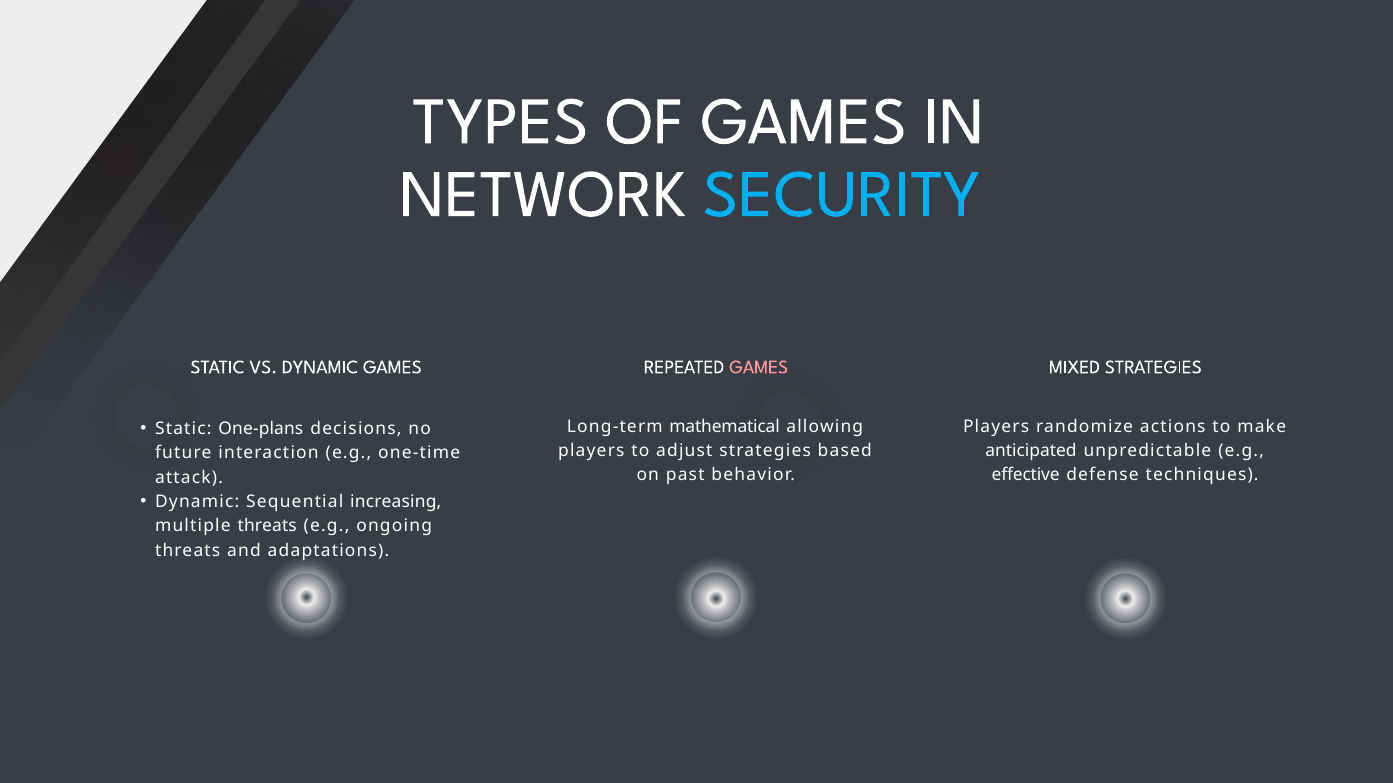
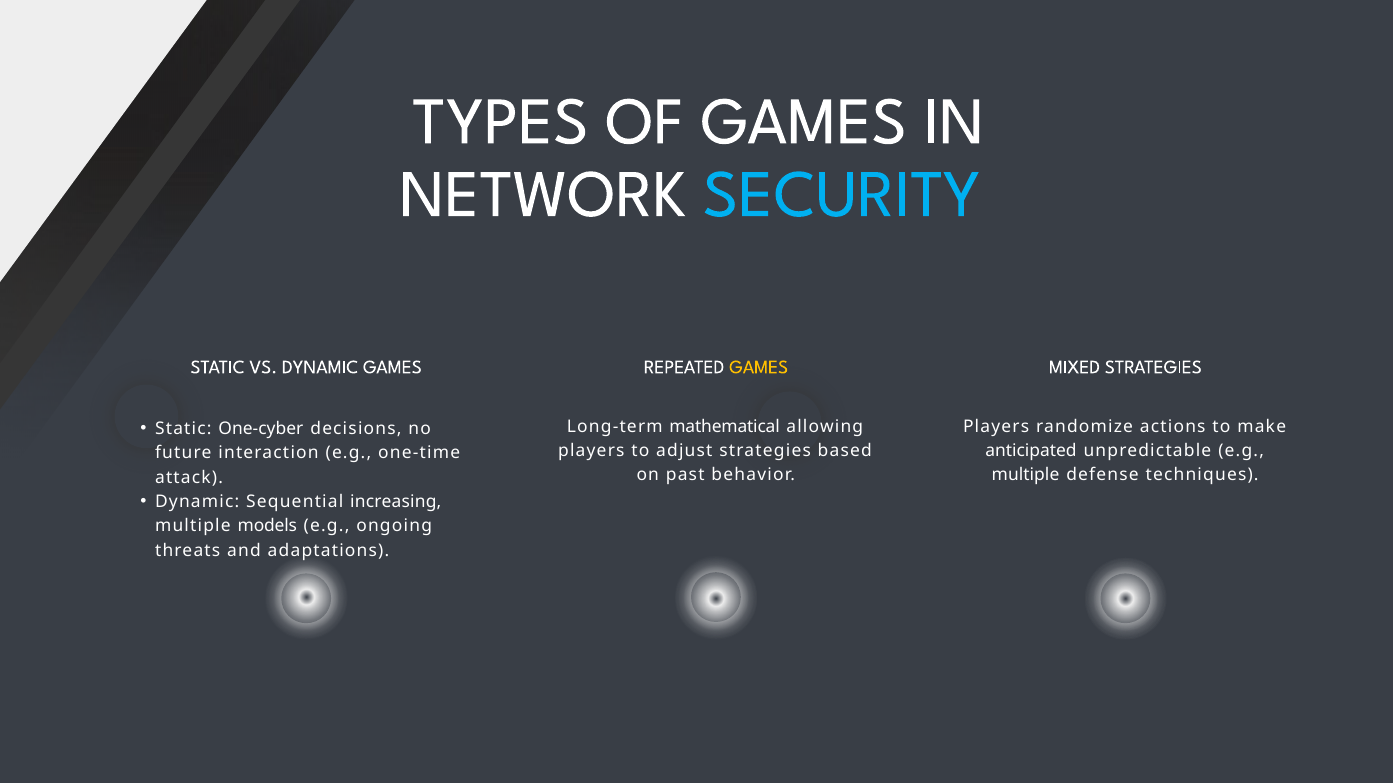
GAMES at (759, 367) colour: pink -> yellow
One-plans: One-plans -> One-cyber
effective at (1026, 475): effective -> multiple
multiple threats: threats -> models
